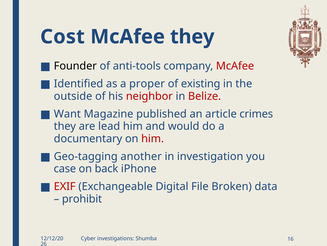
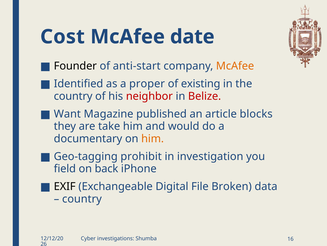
McAfee they: they -> date
anti-tools: anti-tools -> anti-start
McAfee at (235, 66) colour: red -> orange
outside at (73, 96): outside -> country
crimes: crimes -> blocks
lead: lead -> take
him at (153, 138) colour: red -> orange
another: another -> prohibit
case: case -> field
EXIF colour: red -> black
prohibit at (82, 198): prohibit -> country
